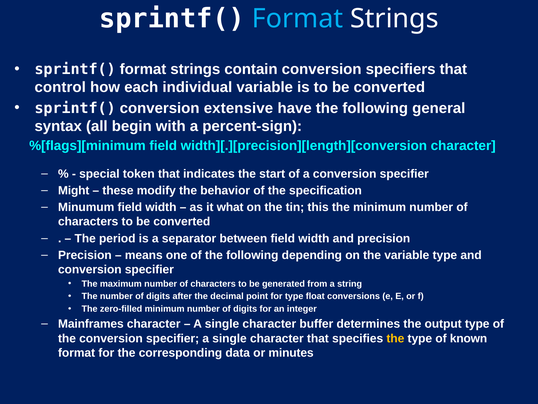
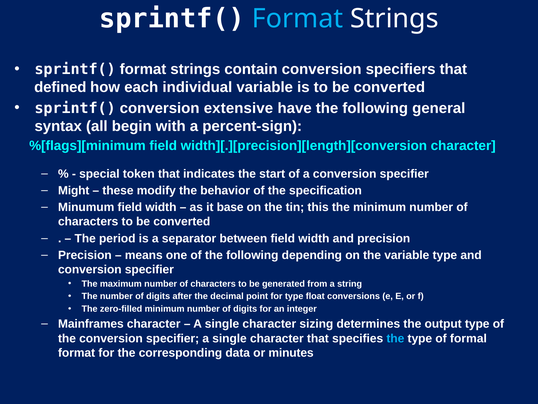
control: control -> defined
what: what -> base
buffer: buffer -> sizing
the at (395, 338) colour: yellow -> light blue
known: known -> formal
